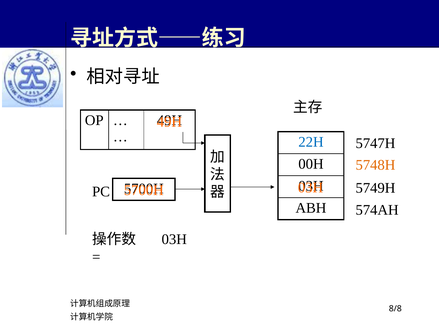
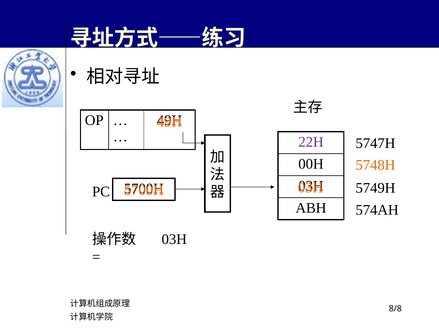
22H colour: blue -> purple
